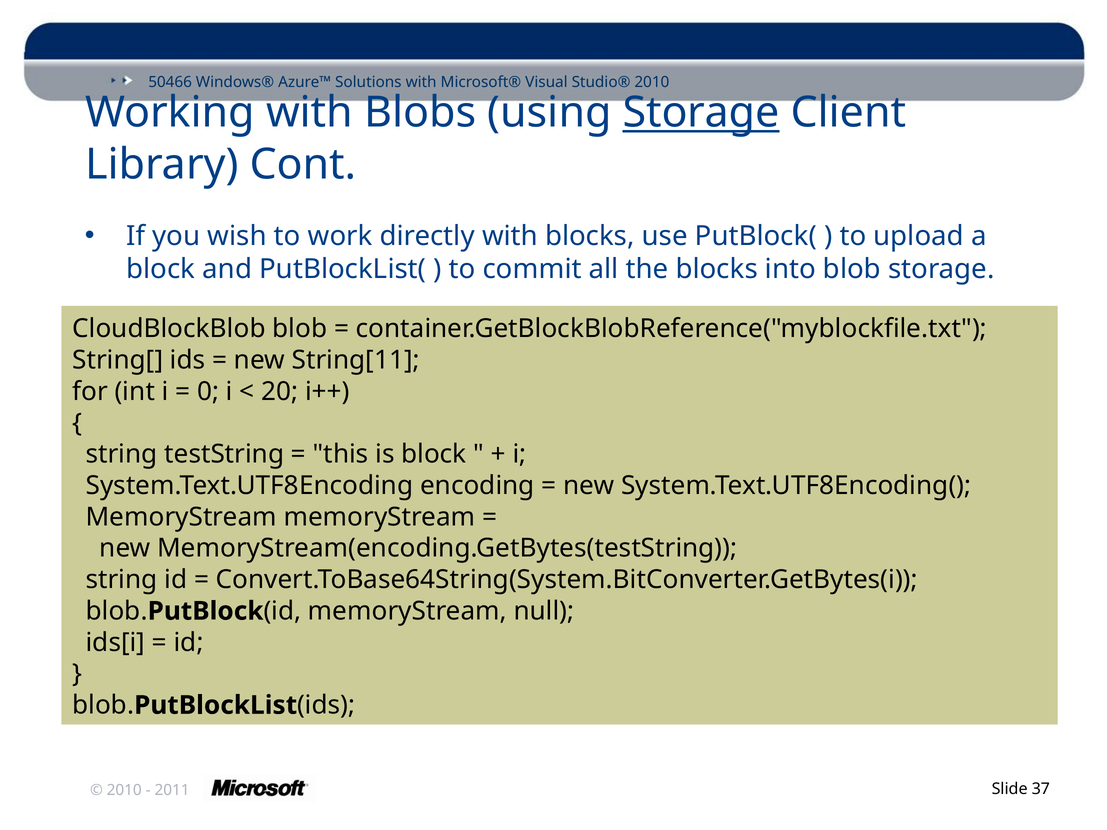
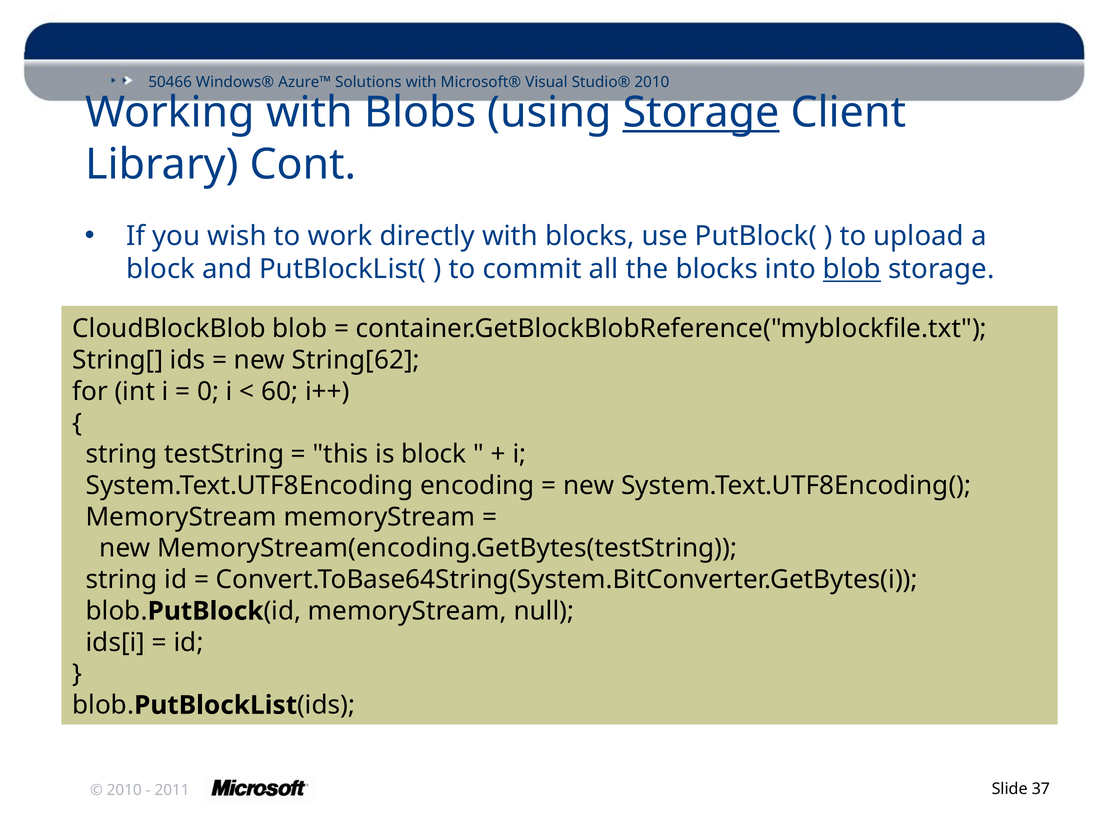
blob at (852, 269) underline: none -> present
String[11: String[11 -> String[62
20: 20 -> 60
